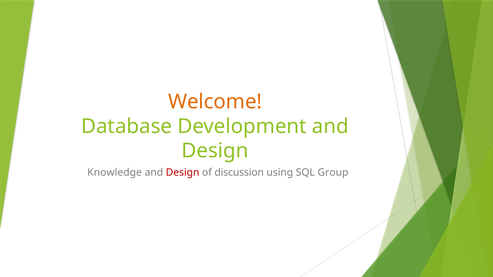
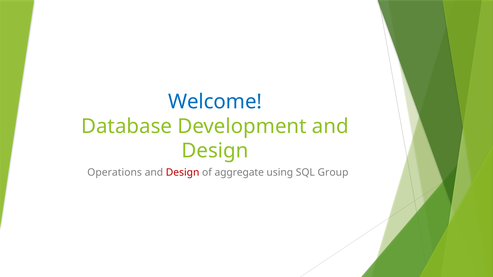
Welcome colour: orange -> blue
Knowledge: Knowledge -> Operations
discussion: discussion -> aggregate
